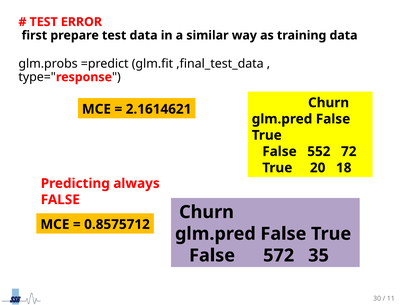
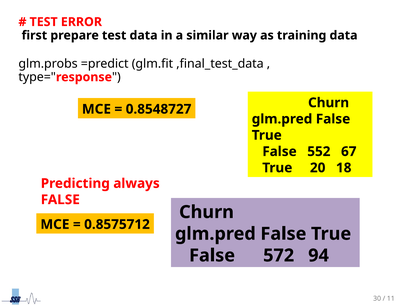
2.1614621: 2.1614621 -> 0.8548727
72: 72 -> 67
35: 35 -> 94
